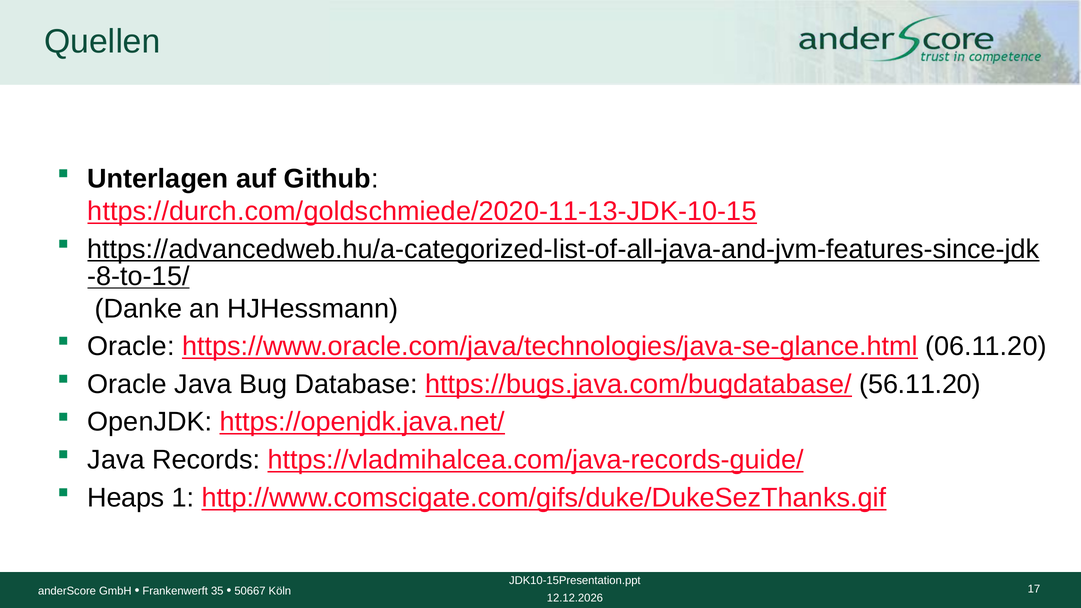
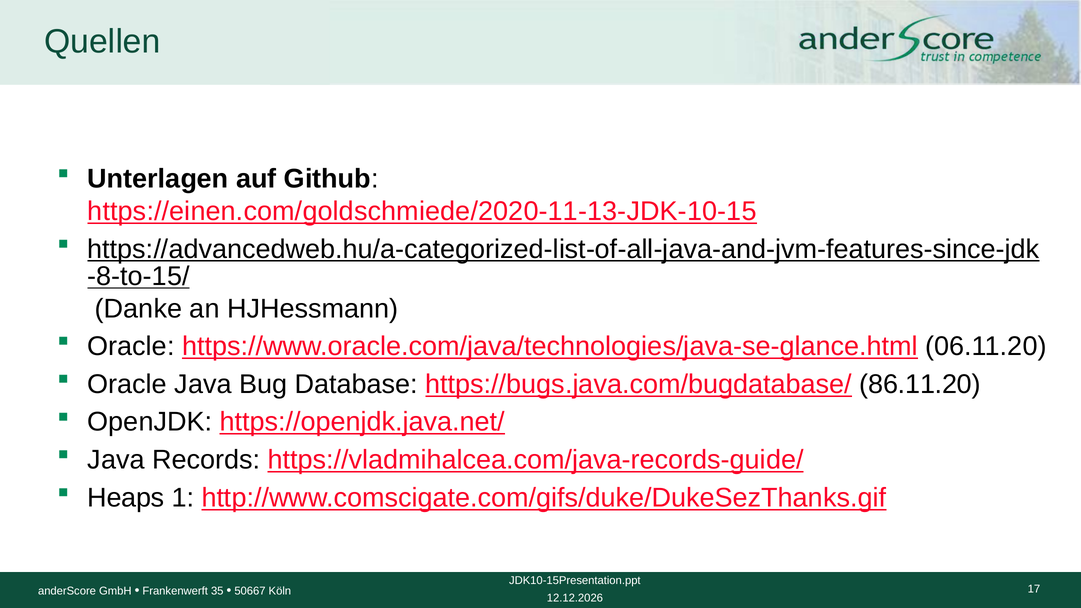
https://durch.com/goldschmiede/2020-11-13-JDK-10-15: https://durch.com/goldschmiede/2020-11-13-JDK-10-15 -> https://einen.com/goldschmiede/2020-11-13-JDK-10-15
56.11.20: 56.11.20 -> 86.11.20
